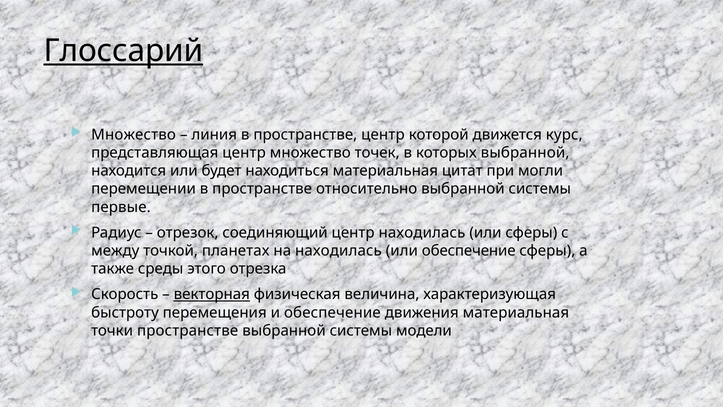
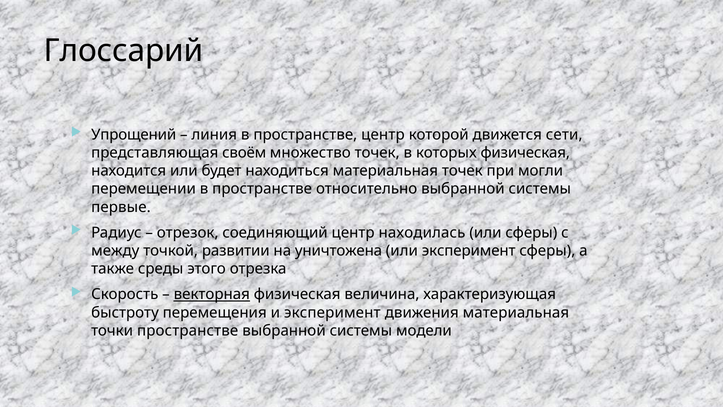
Глоссарий underline: present -> none
Множество at (134, 135): Множество -> Упрощений
курс: курс -> сети
представляющая центр: центр -> своём
которых выбранной: выбранной -> физическая
материальная цитат: цитат -> точек
планетах: планетах -> развитии
на находилась: находилась -> уничтожена
или обеспечение: обеспечение -> эксперимент
и обеспечение: обеспечение -> эксперимент
